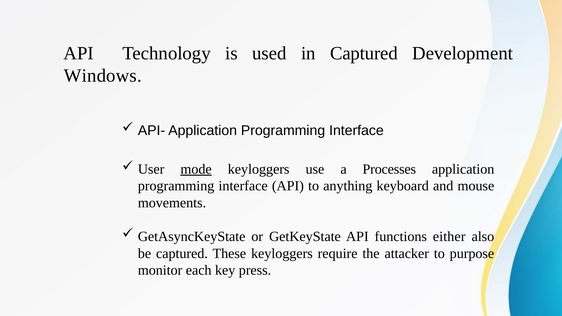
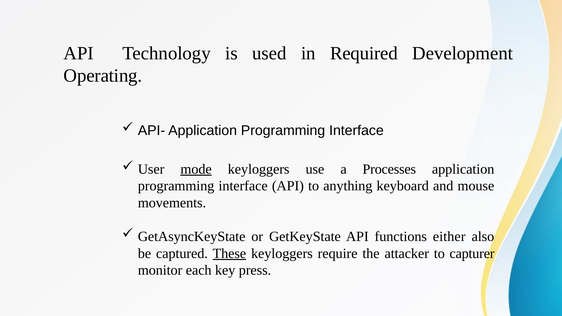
in Captured: Captured -> Required
Windows: Windows -> Operating
These underline: none -> present
purpose: purpose -> capturer
